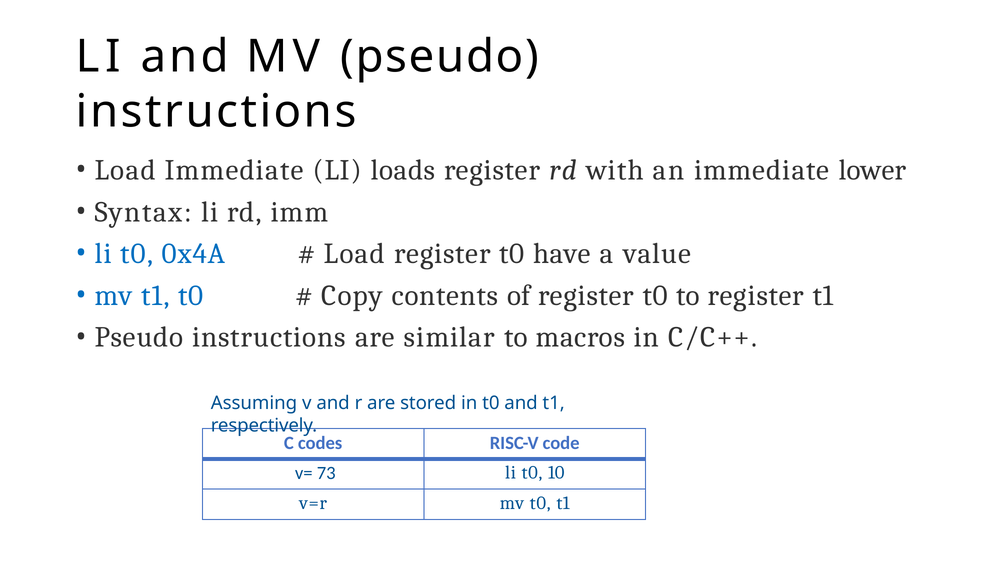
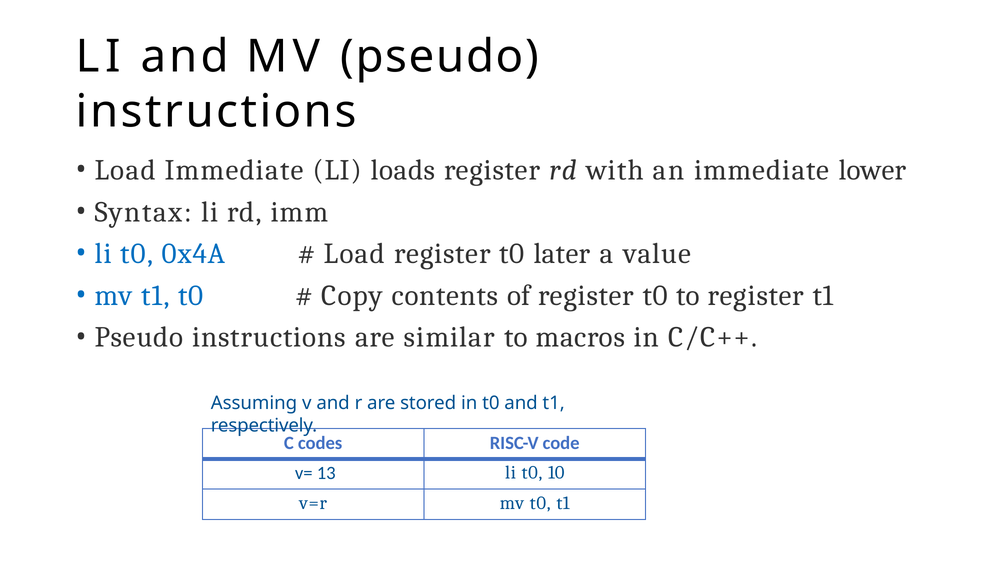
have: have -> later
73: 73 -> 13
